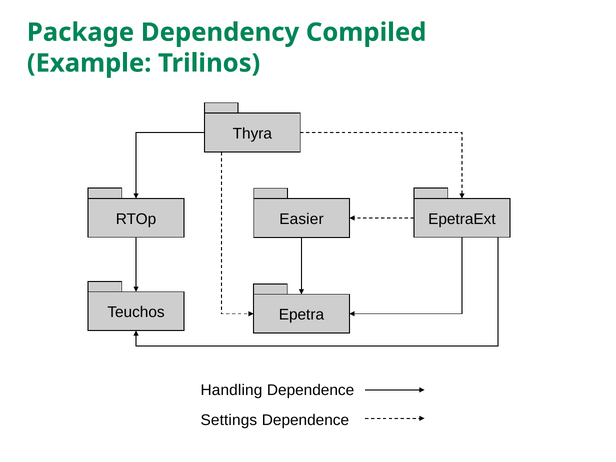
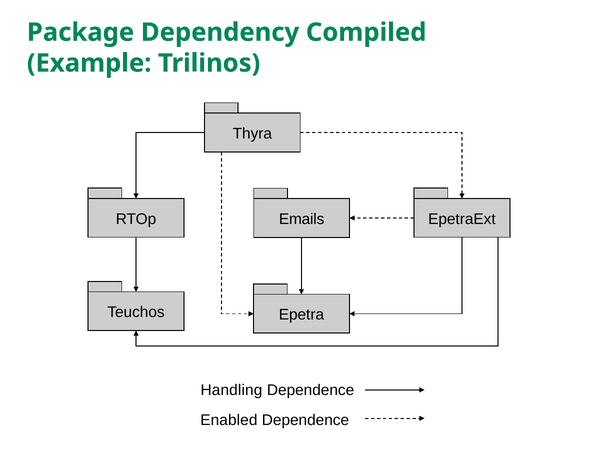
Easier: Easier -> Emails
Settings: Settings -> Enabled
